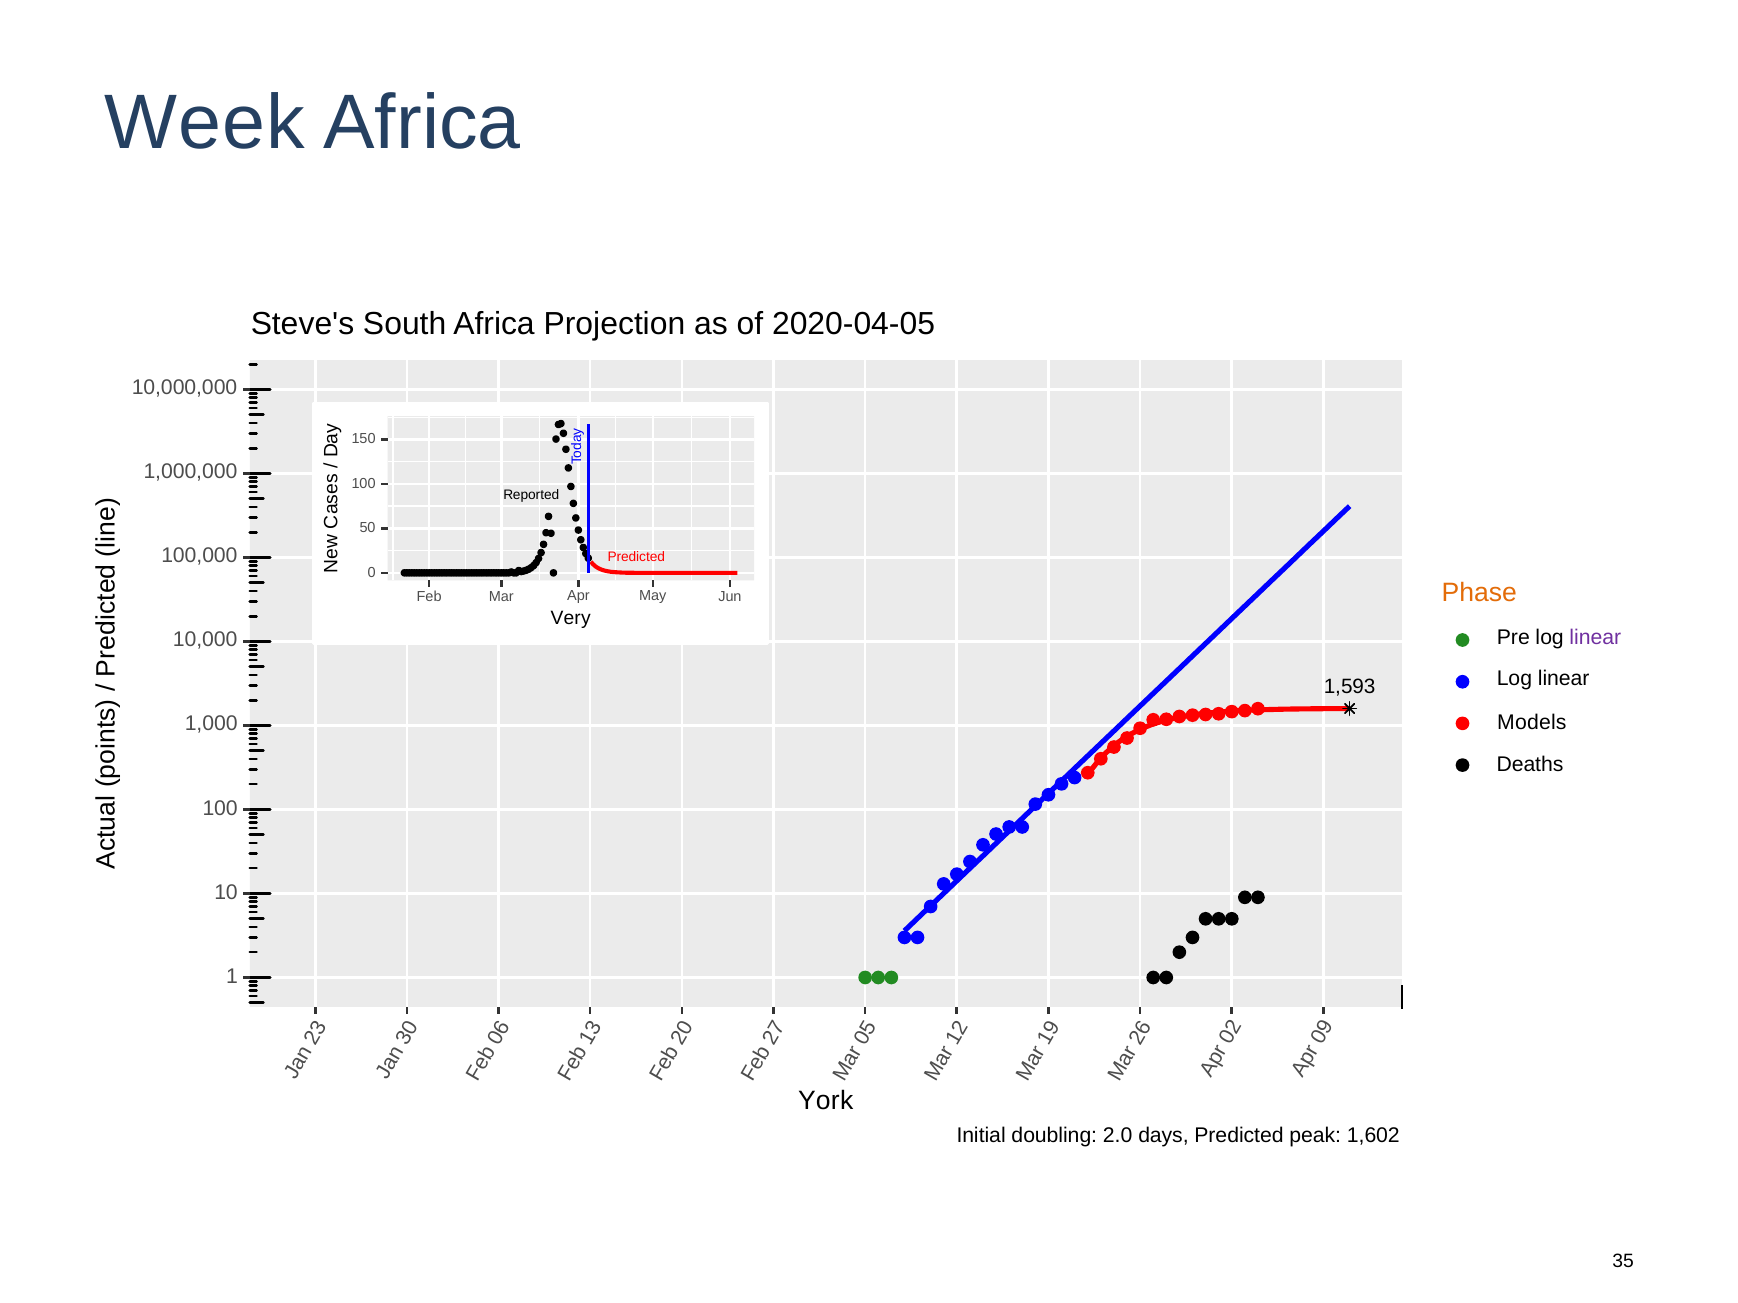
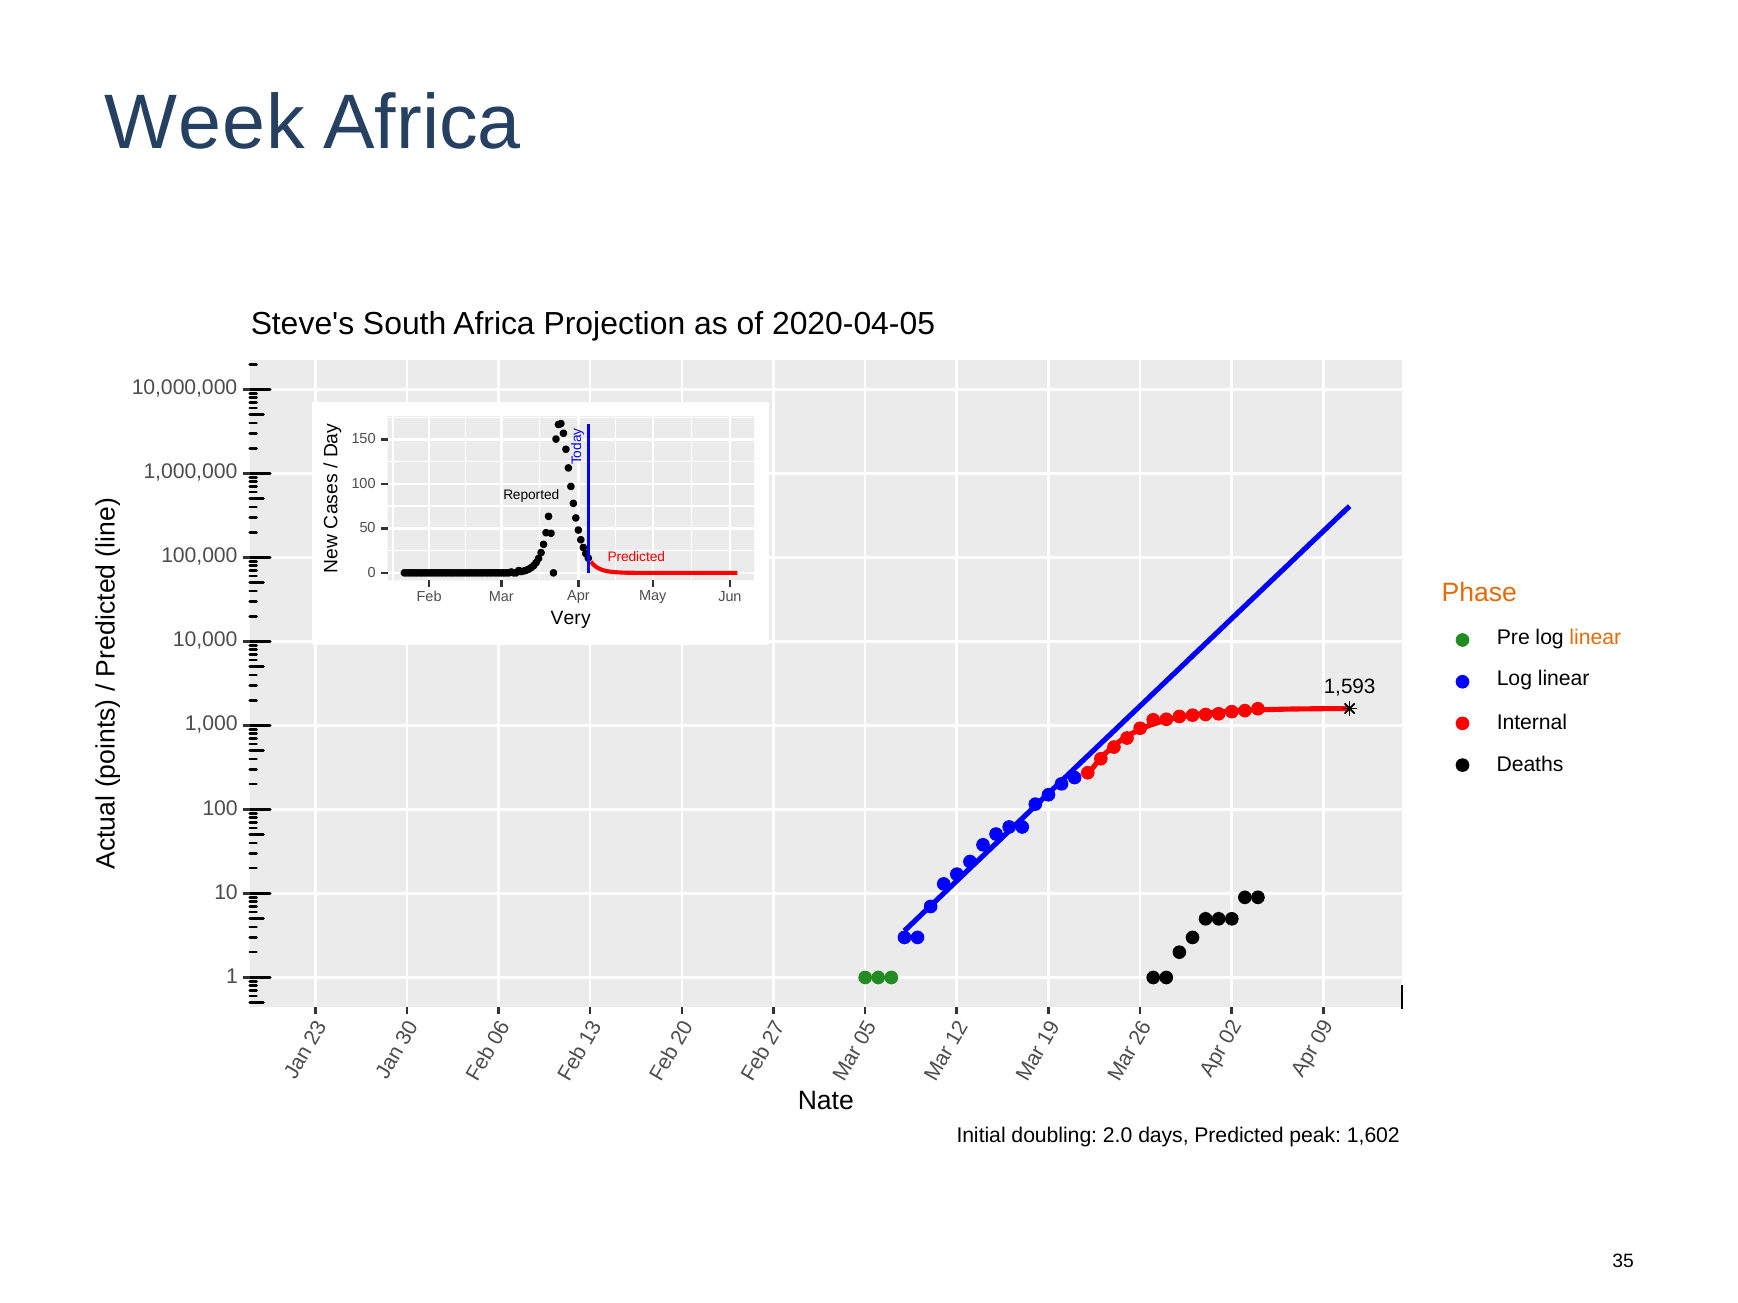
linear at (1595, 637) colour: purple -> orange
Models: Models -> Internal
York: York -> Nate
